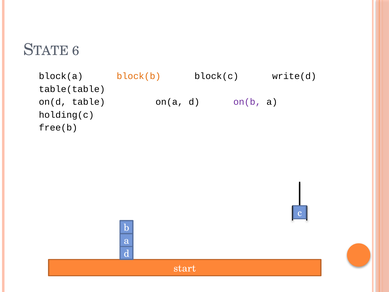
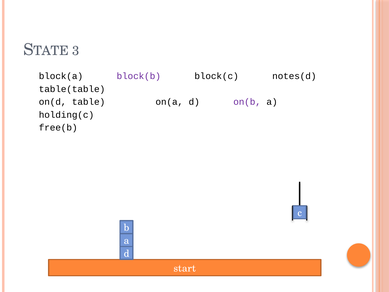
6: 6 -> 3
block(b colour: orange -> purple
write(d: write(d -> notes(d
